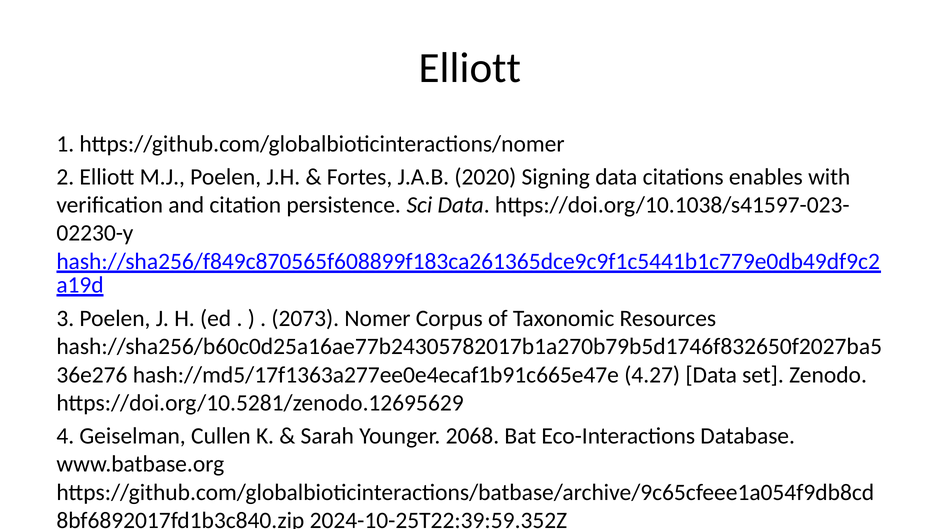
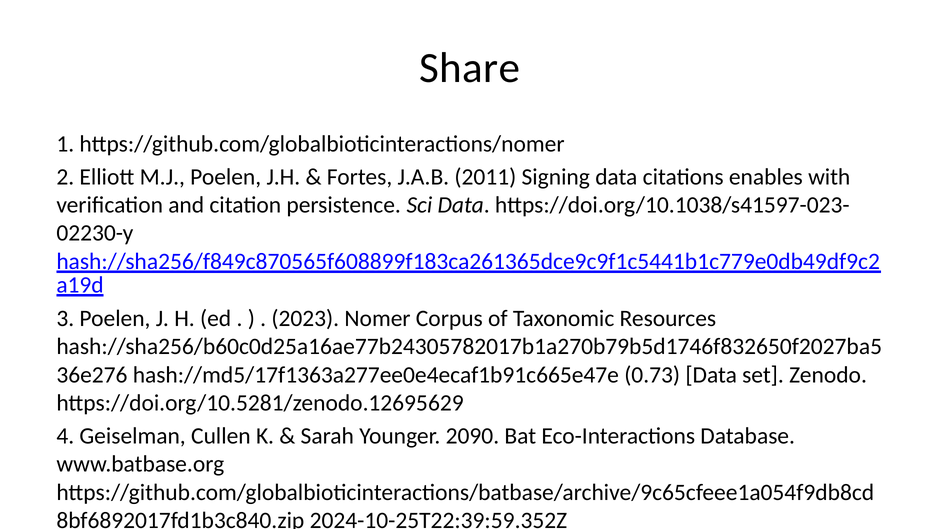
Elliott at (470, 68): Elliott -> Share
2020: 2020 -> 2011
2073: 2073 -> 2023
4.27: 4.27 -> 0.73
2068: 2068 -> 2090
